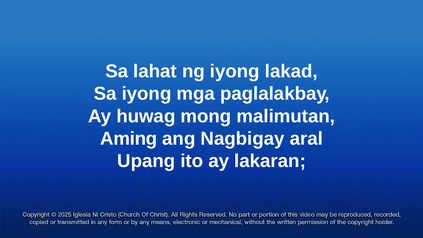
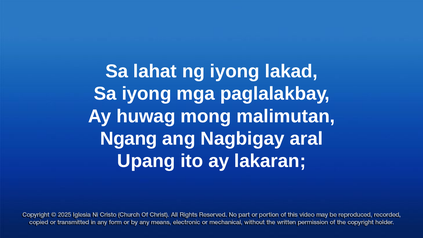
Aming: Aming -> Ngang
